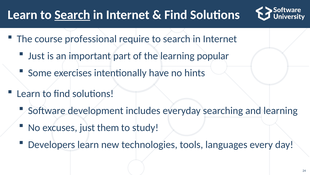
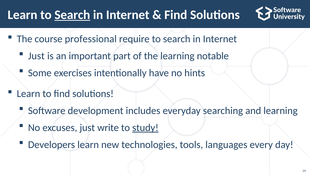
popular: popular -> notable
them: them -> write
study underline: none -> present
